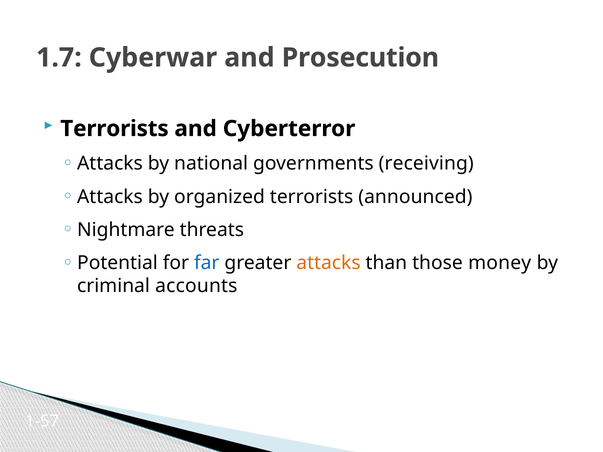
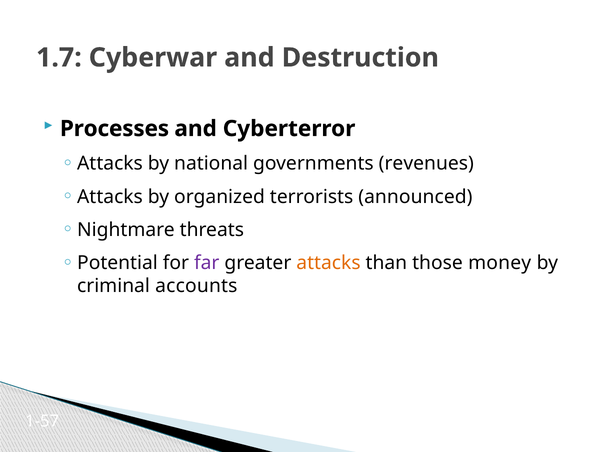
Prosecution: Prosecution -> Destruction
Terrorists at (114, 129): Terrorists -> Processes
receiving: receiving -> revenues
far colour: blue -> purple
